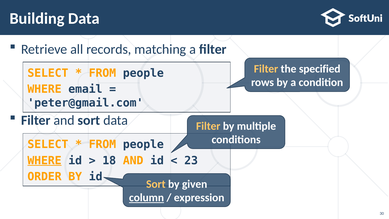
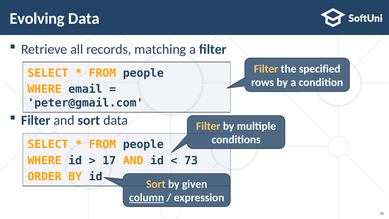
Building: Building -> Evolving
WHERE at (45, 160) underline: present -> none
18: 18 -> 17
23: 23 -> 73
